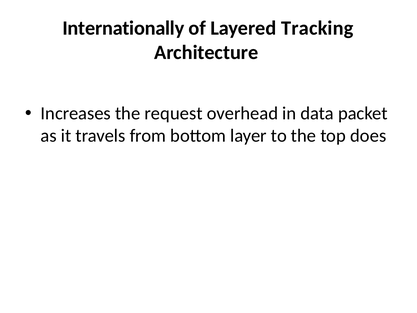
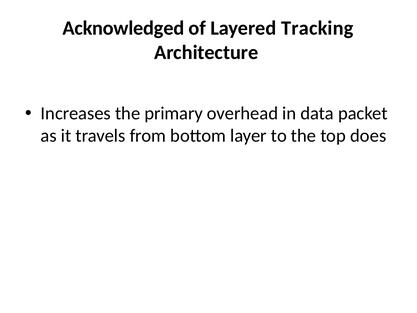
Internationally: Internationally -> Acknowledged
request: request -> primary
